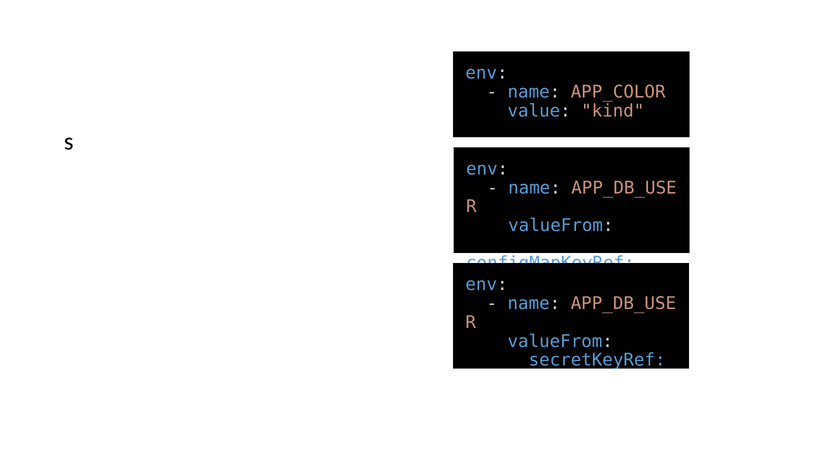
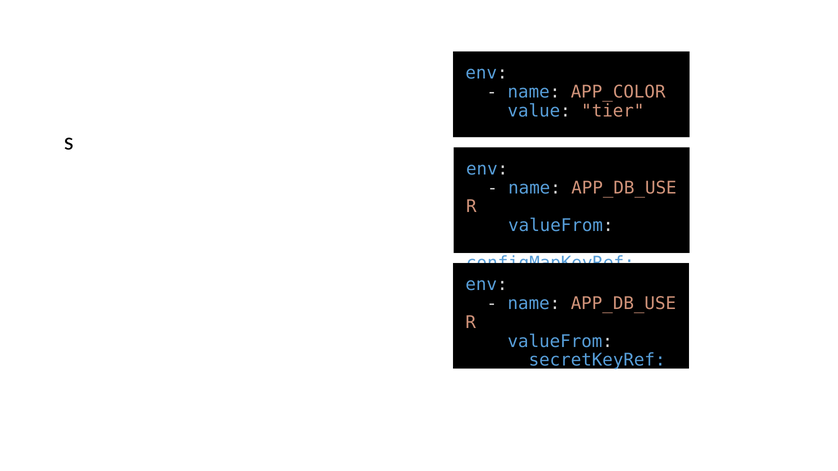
kind: kind -> tier
